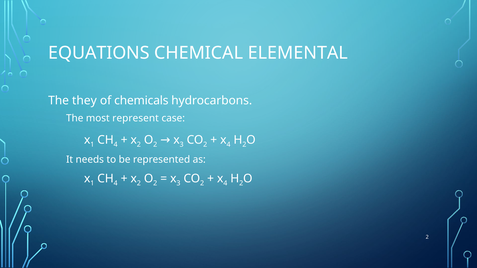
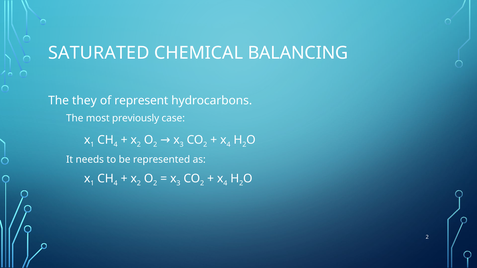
EQUATIONS: EQUATIONS -> SATURATED
ELEMENTAL: ELEMENTAL -> BALANCING
chemicals: chemicals -> represent
represent: represent -> previously
